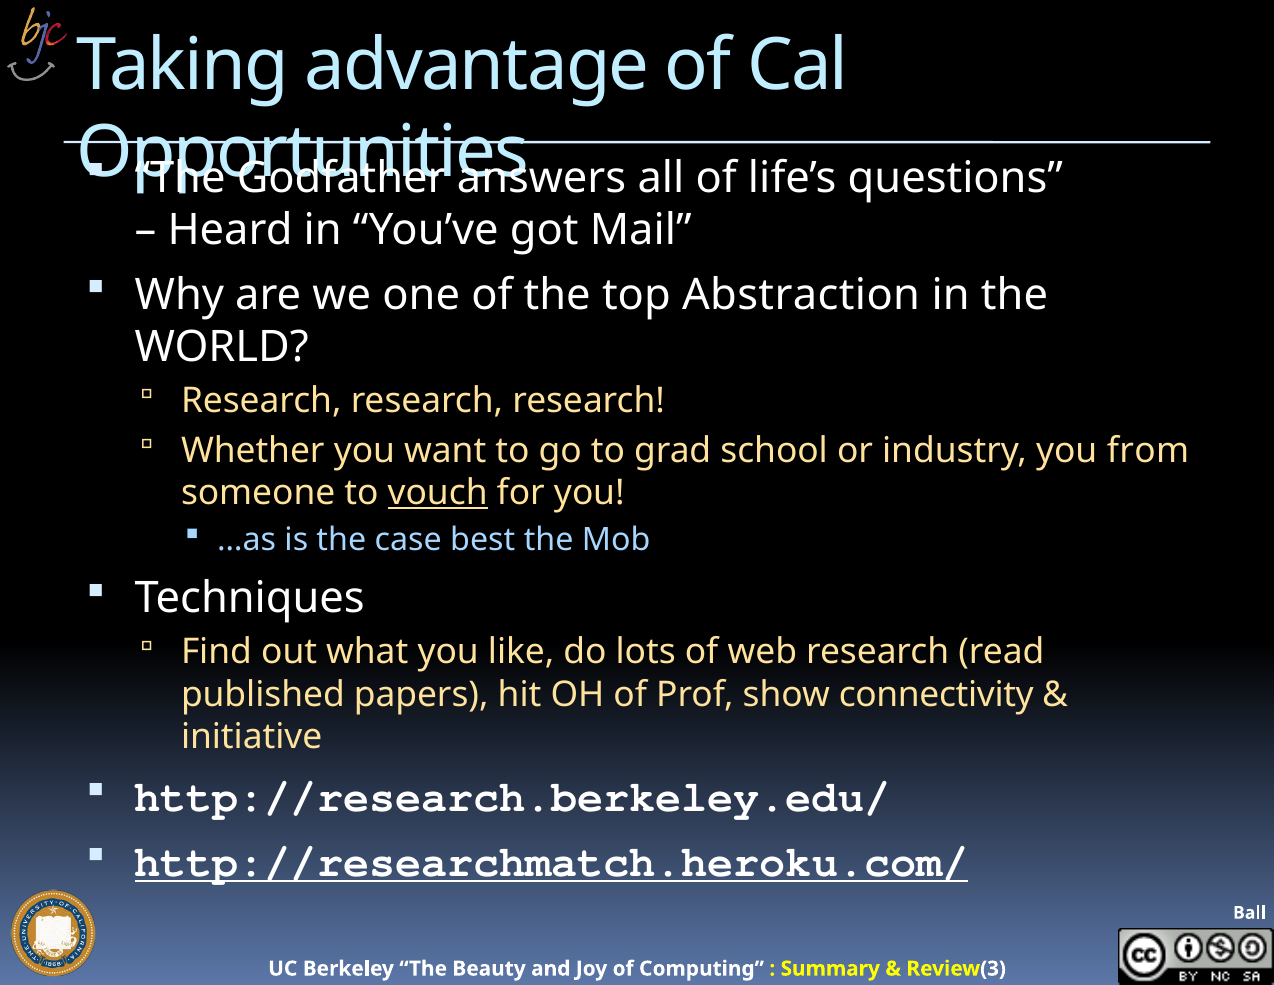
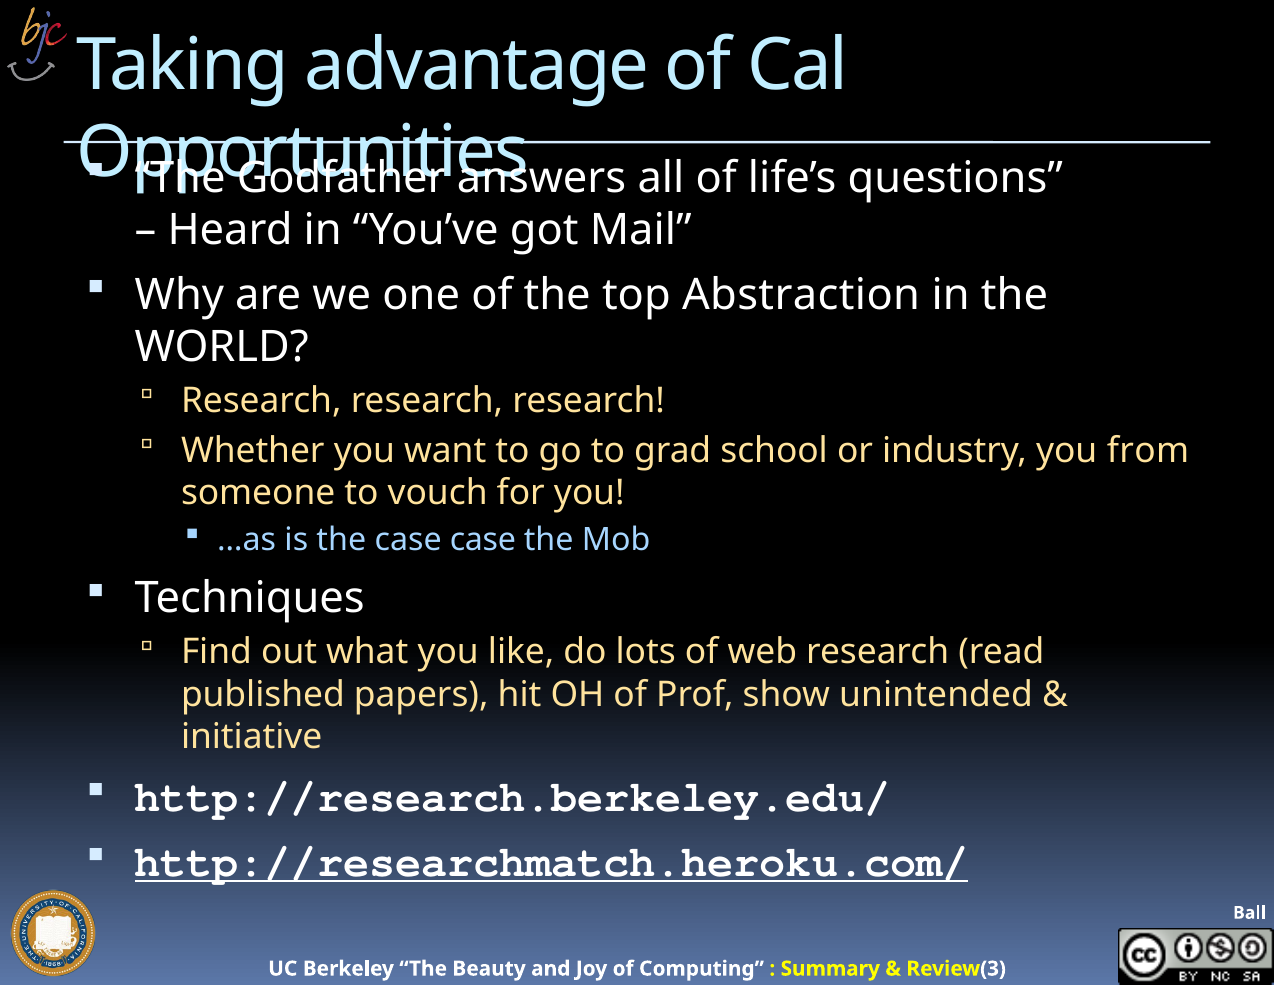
vouch underline: present -> none
case best: best -> case
connectivity: connectivity -> unintended
